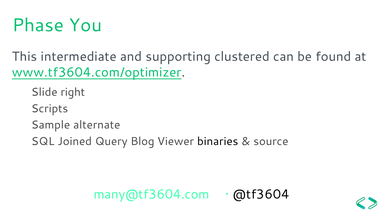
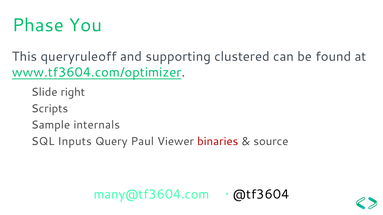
intermediate: intermediate -> queryruleoff
alternate: alternate -> internals
Joined: Joined -> Inputs
Blog: Blog -> Paul
binaries colour: black -> red
